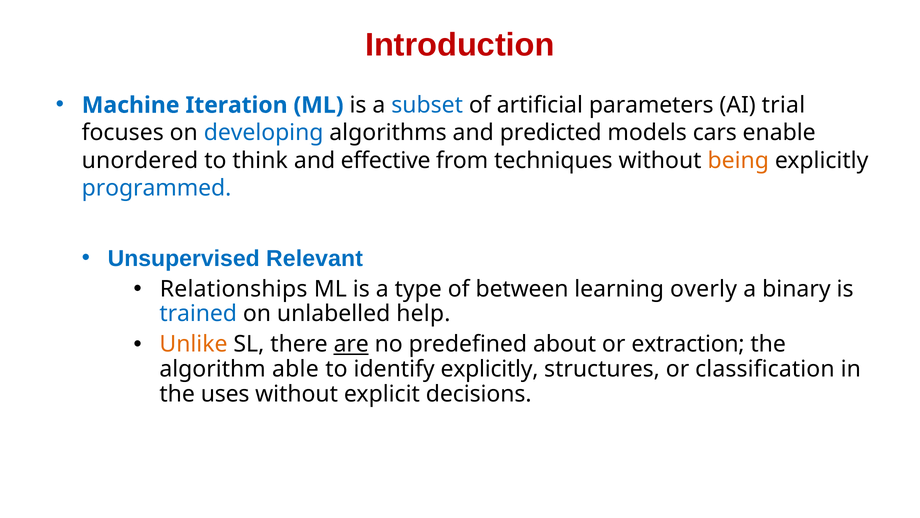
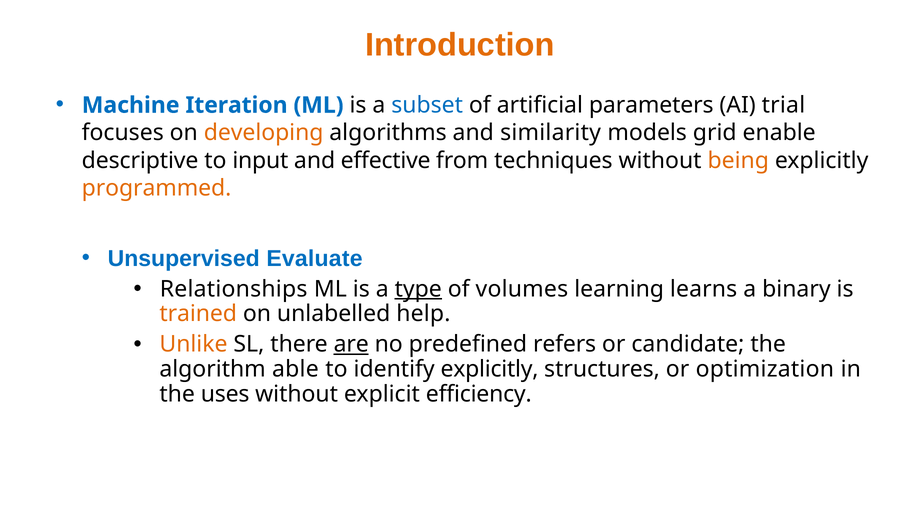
Introduction colour: red -> orange
developing colour: blue -> orange
predicted: predicted -> similarity
cars: cars -> grid
unordered: unordered -> descriptive
think: think -> input
programmed colour: blue -> orange
Relevant: Relevant -> Evaluate
type underline: none -> present
between: between -> volumes
overly: overly -> learns
trained colour: blue -> orange
about: about -> refers
extraction: extraction -> candidate
classification: classification -> optimization
decisions: decisions -> efficiency
